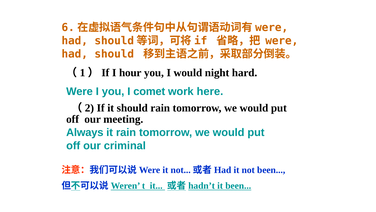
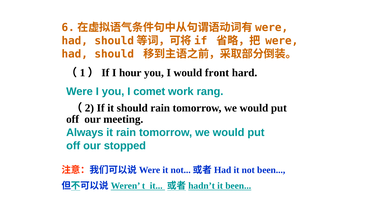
night: night -> front
here: here -> rang
criminal: criminal -> stopped
